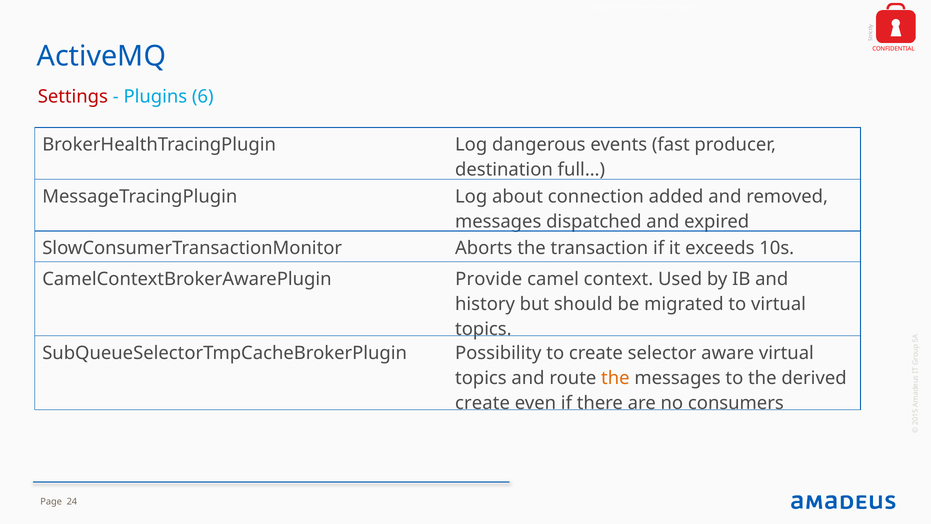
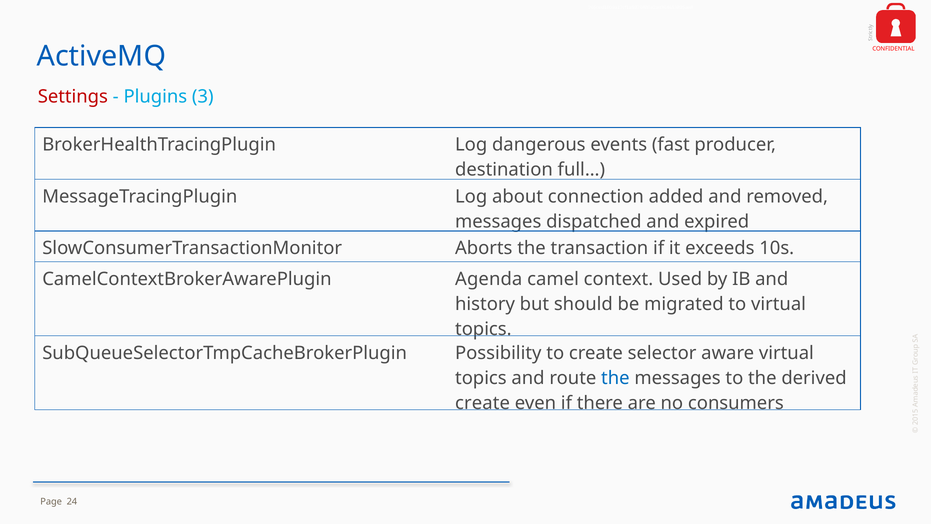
6: 6 -> 3
Provide: Provide -> Agenda
the at (615, 378) colour: orange -> blue
